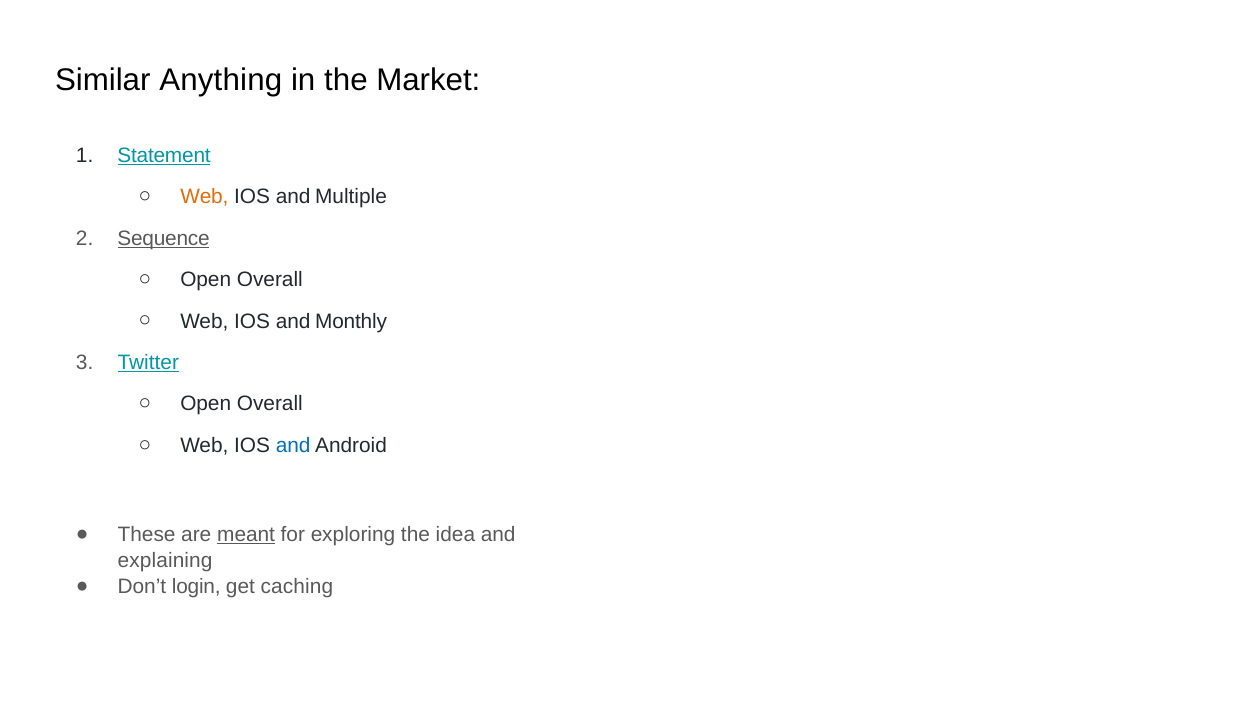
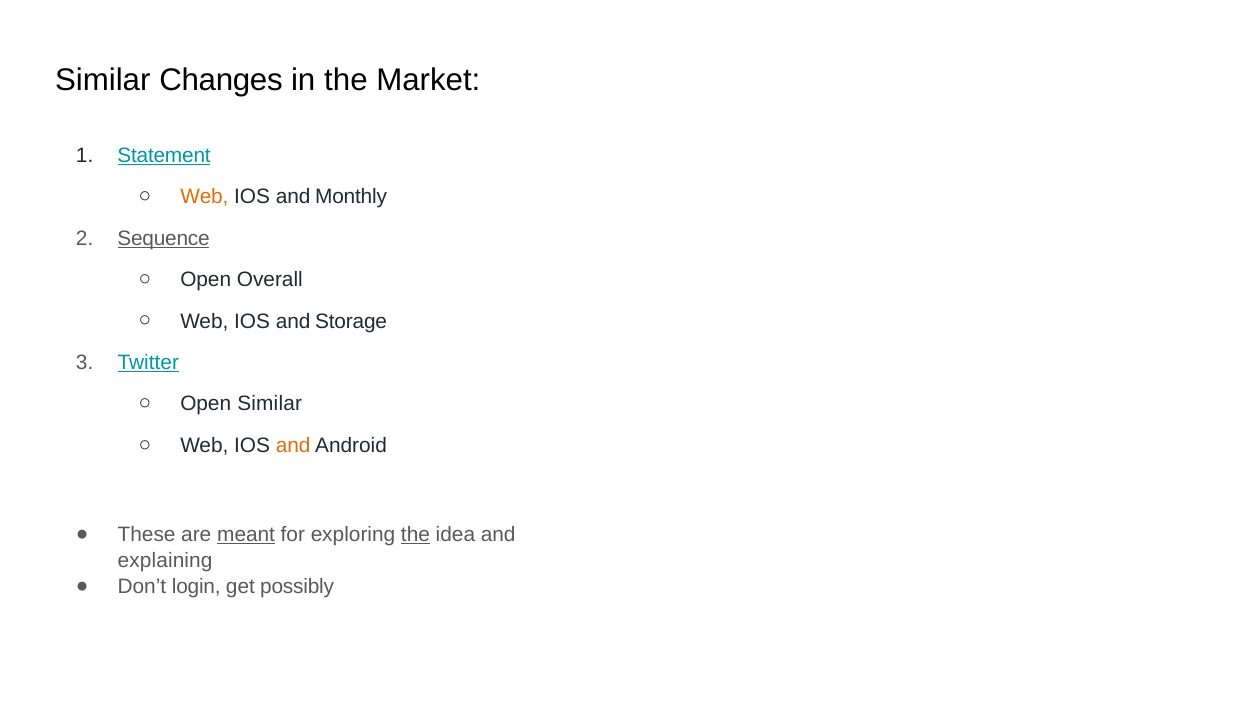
Anything: Anything -> Changes
Multiple: Multiple -> Monthly
Monthly: Monthly -> Storage
Overall at (270, 404): Overall -> Similar
and at (293, 445) colour: blue -> orange
the at (415, 534) underline: none -> present
caching: caching -> possibly
